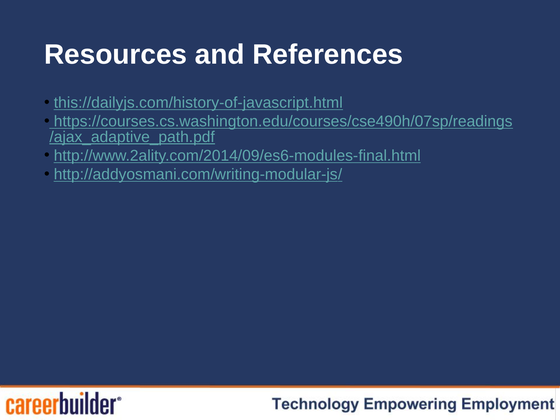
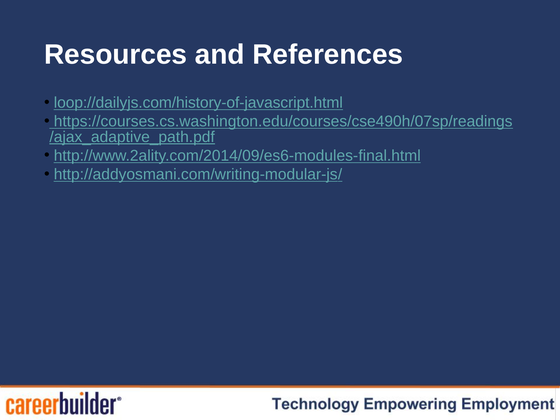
this://dailyjs.com/history-of-javascript.html: this://dailyjs.com/history-of-javascript.html -> loop://dailyjs.com/history-of-javascript.html
